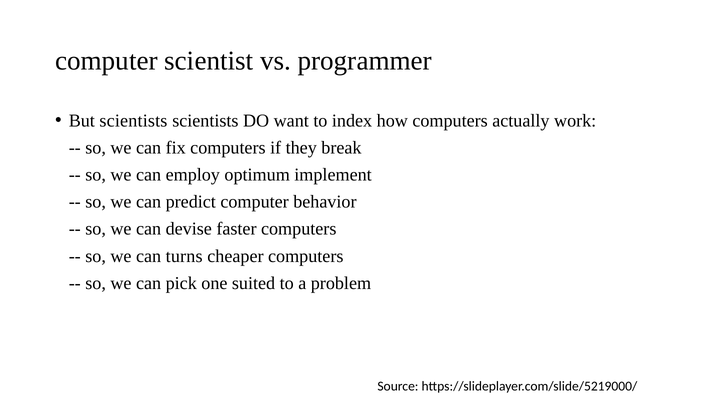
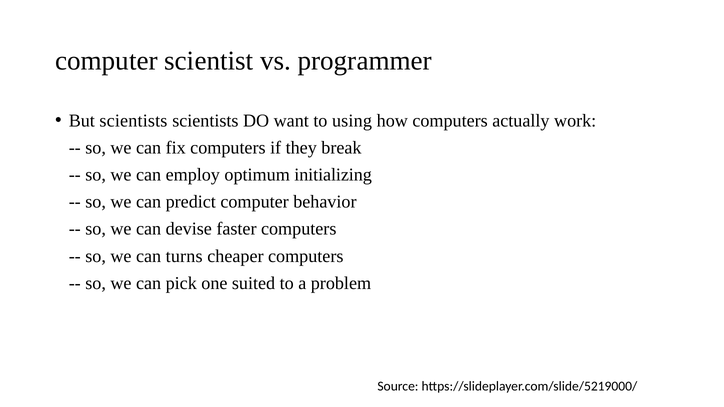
index: index -> using
implement: implement -> initializing
